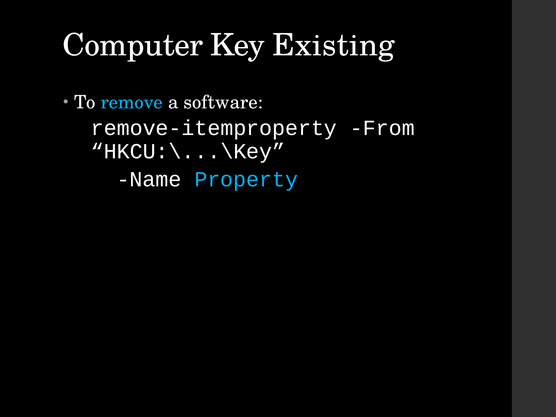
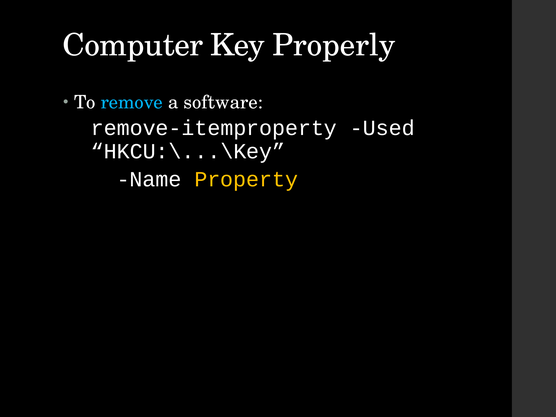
Existing: Existing -> Properly
From: From -> Used
Property colour: light blue -> yellow
